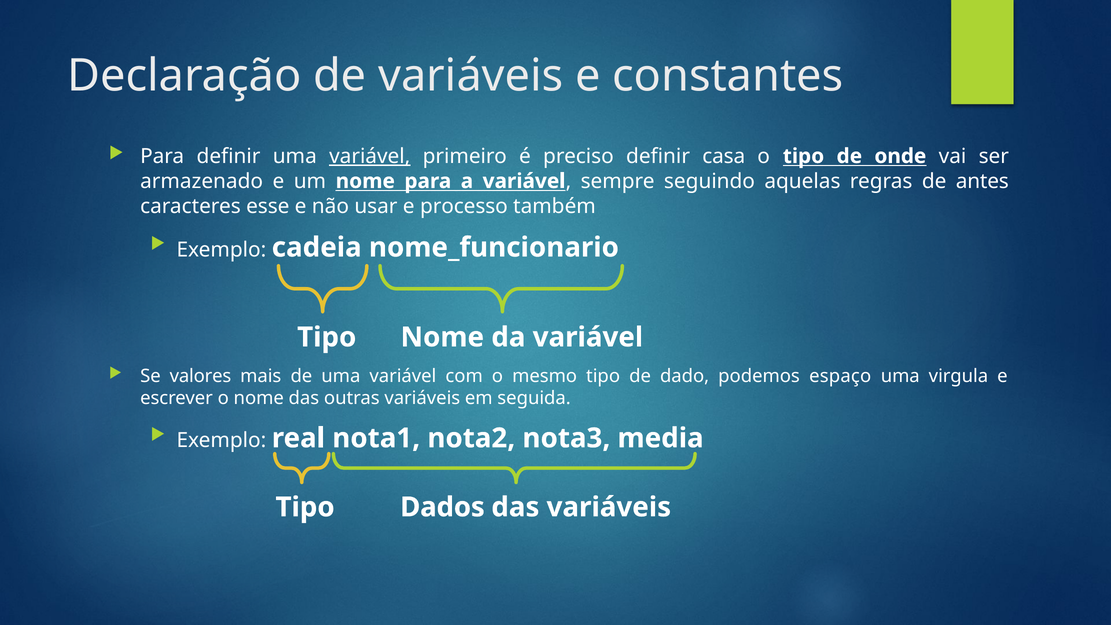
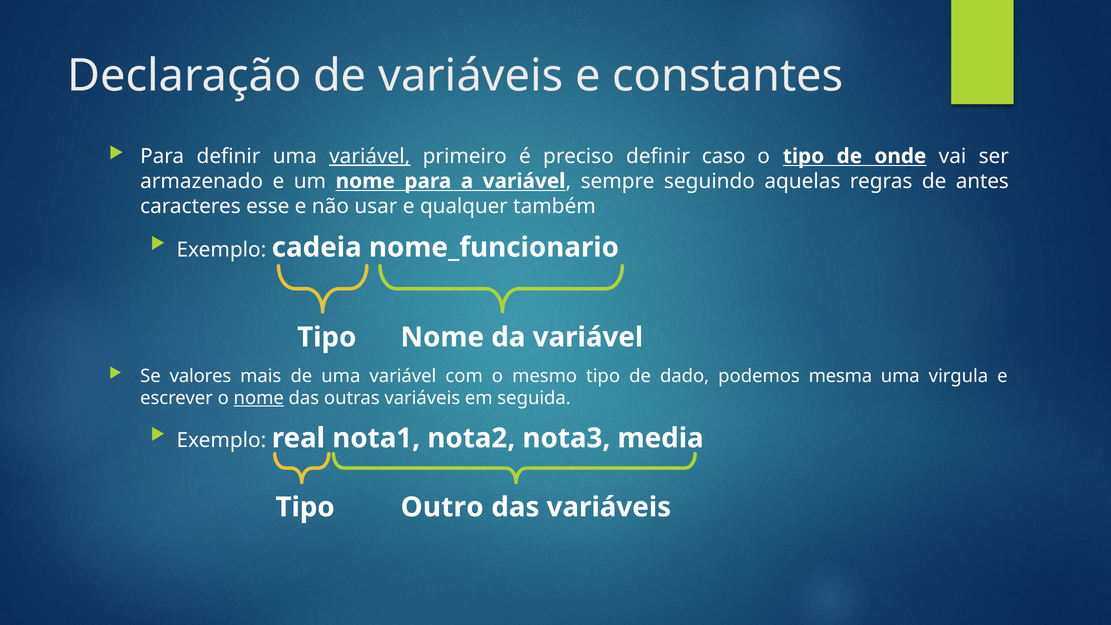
casa: casa -> caso
processo: processo -> qualquer
espaço: espaço -> mesma
nome at (259, 398) underline: none -> present
Dados: Dados -> Outro
